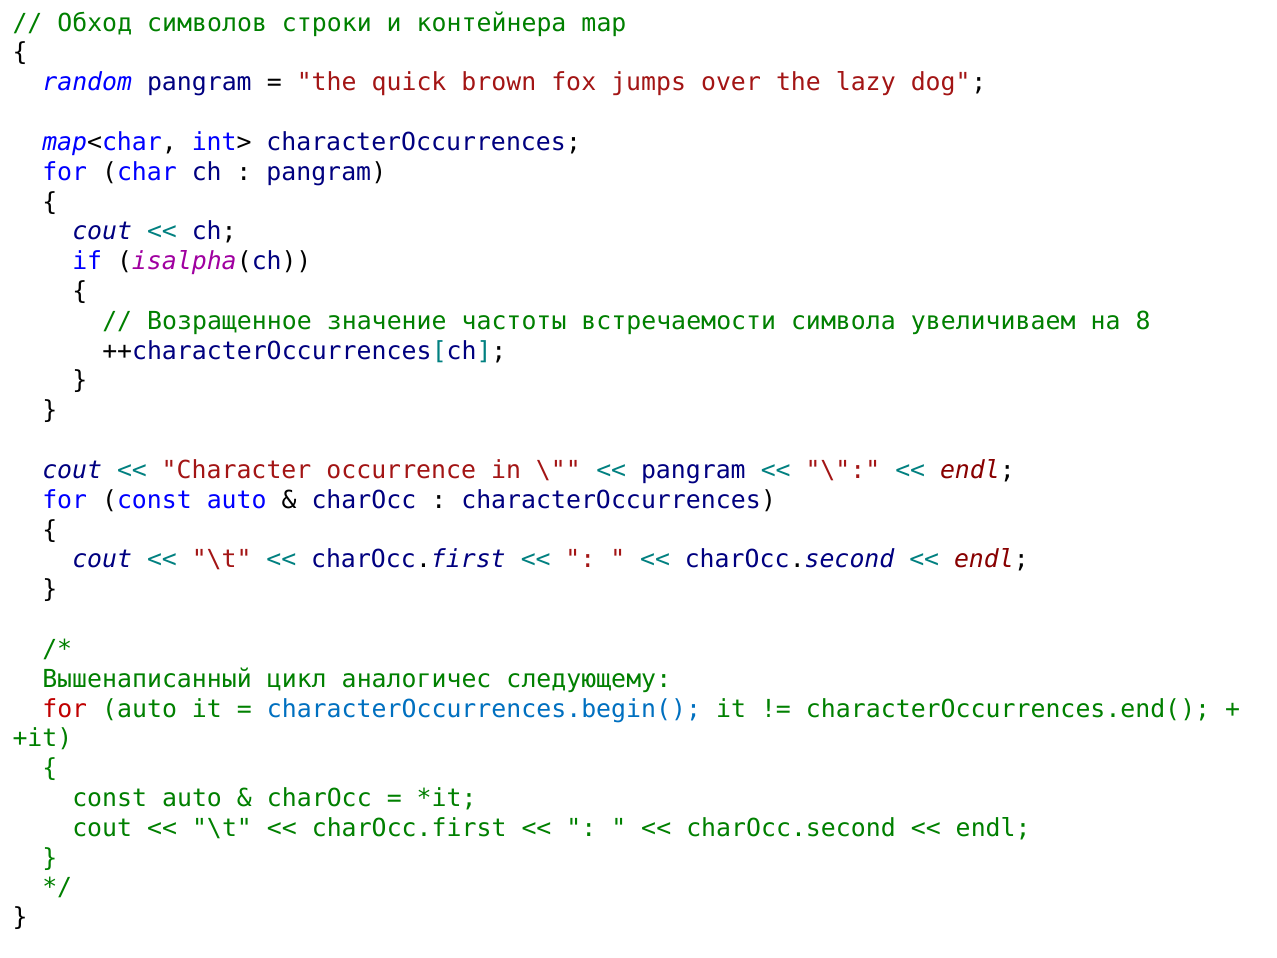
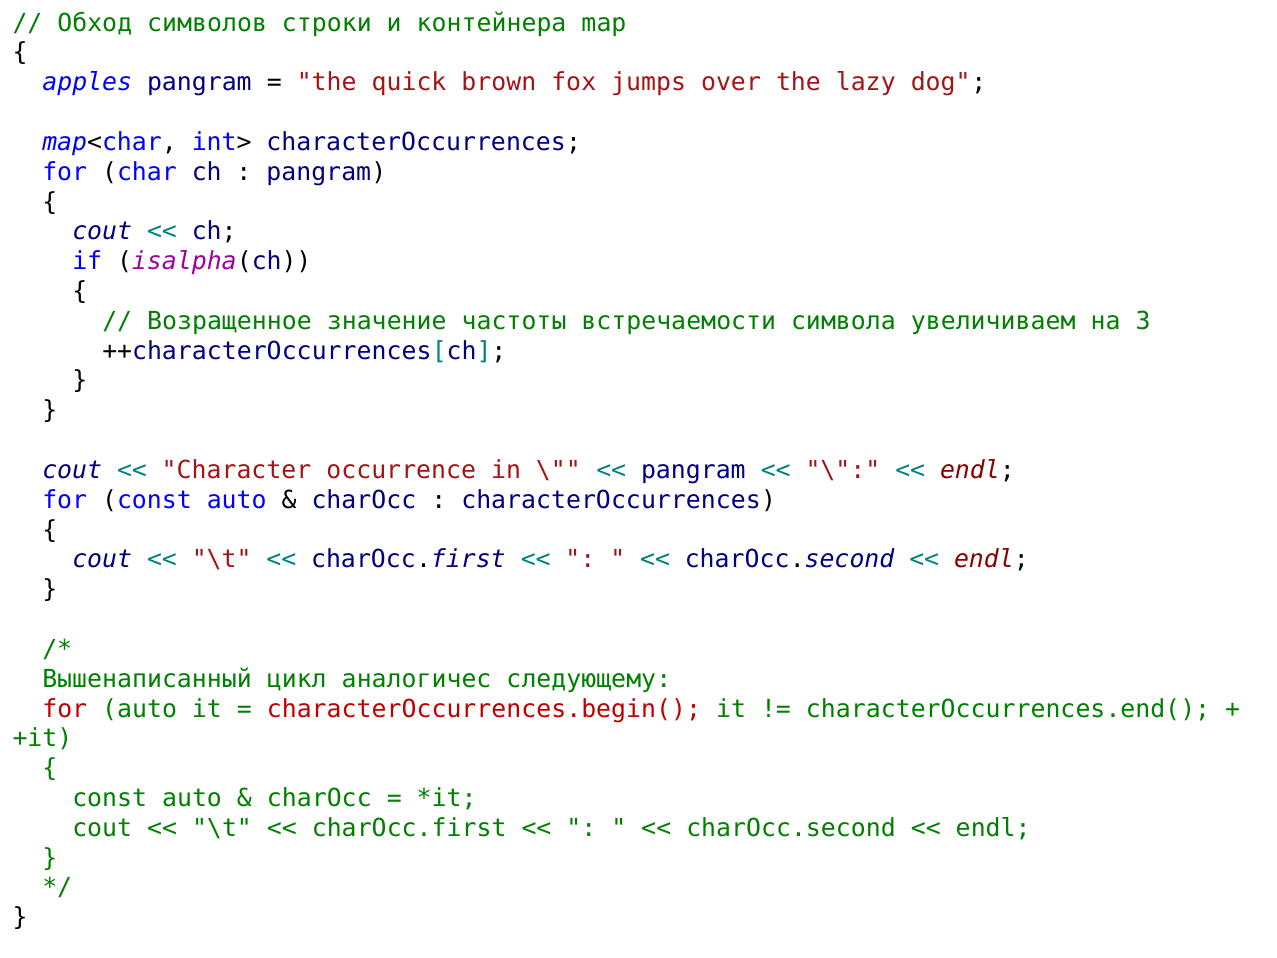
random: random -> apples
8: 8 -> 3
characterOccurrences.begin( colour: blue -> red
